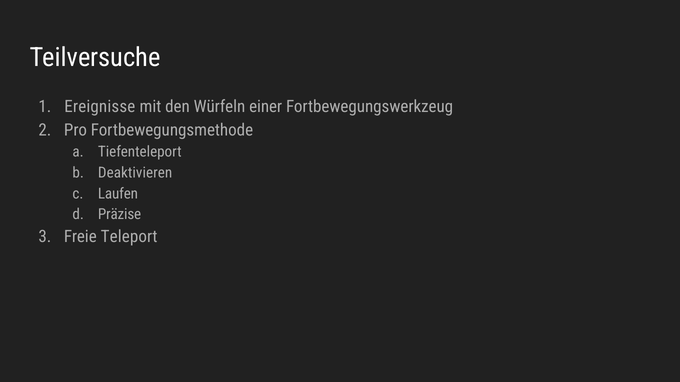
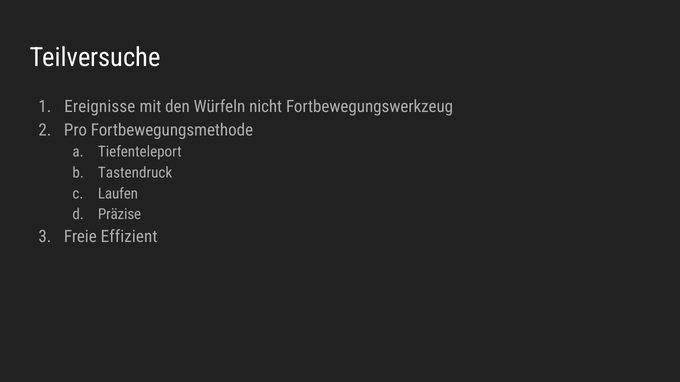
einer: einer -> nicht
Deaktivieren: Deaktivieren -> Tastendruck
Teleport: Teleport -> Effizient
